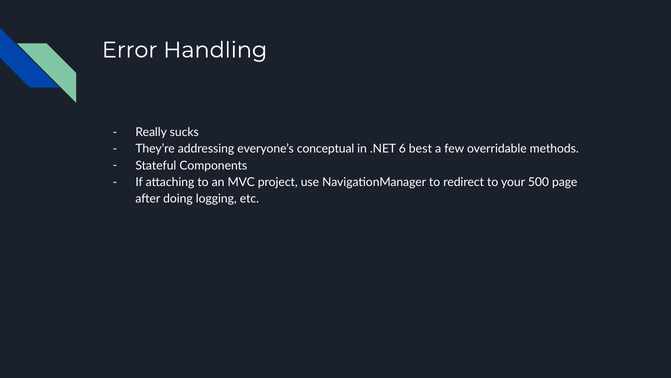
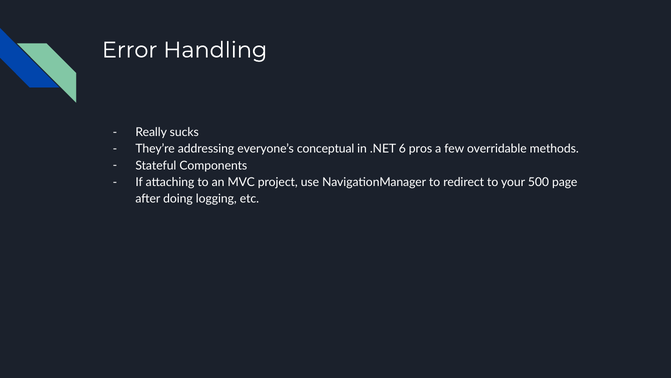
best: best -> pros
